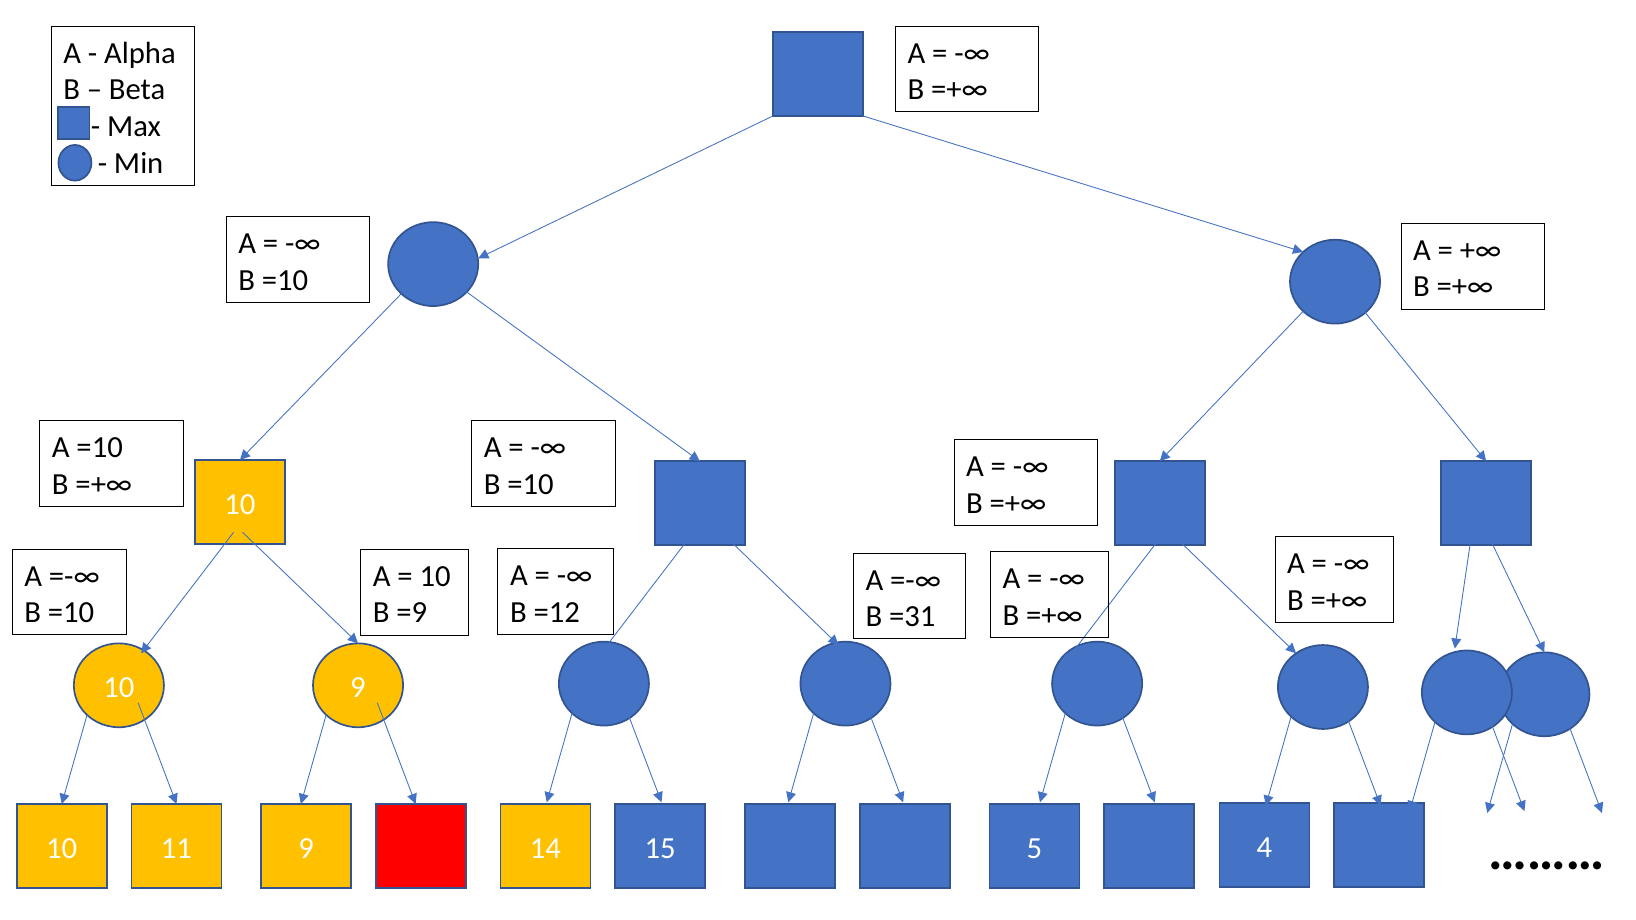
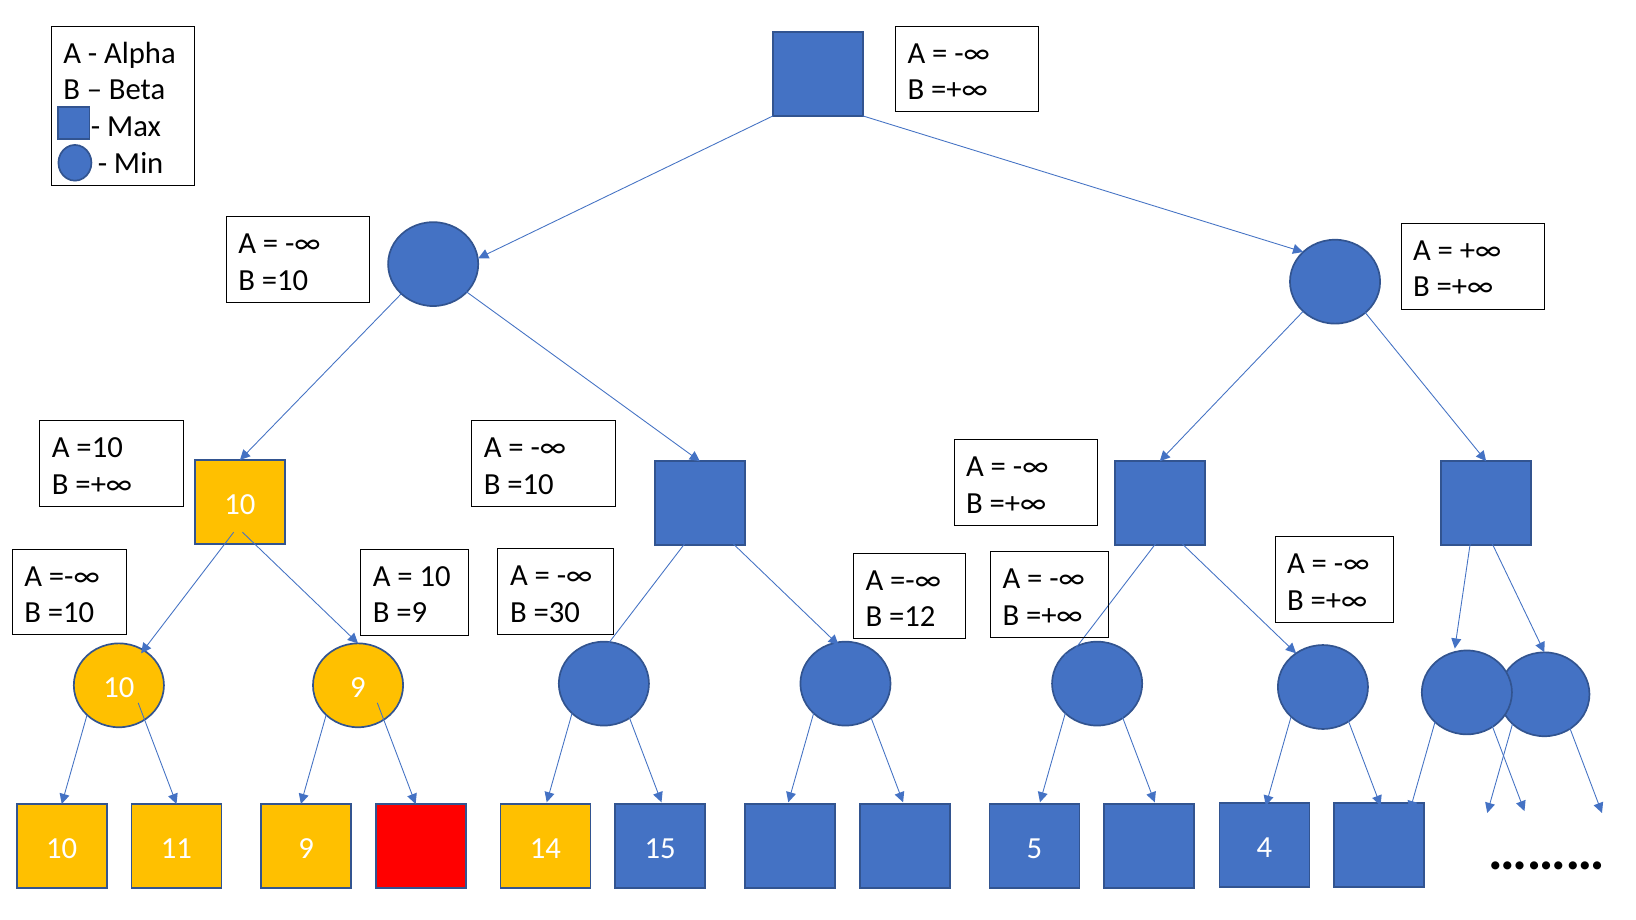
=12: =12 -> =30
=31: =31 -> =12
